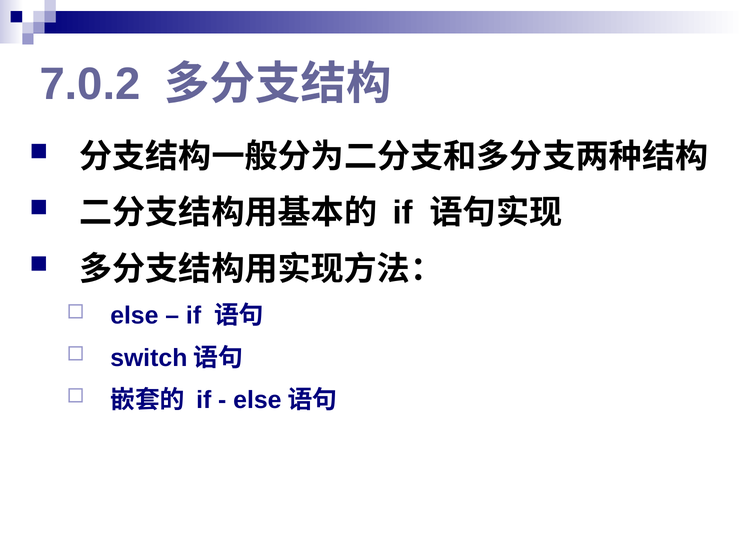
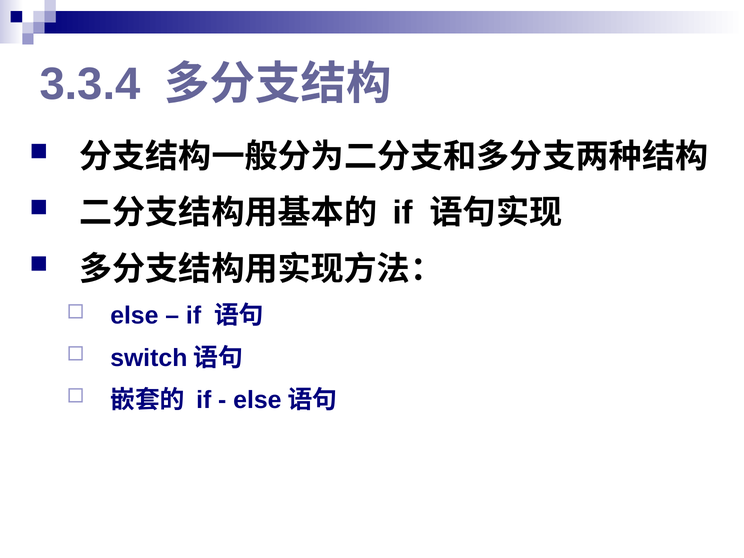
7.0.2: 7.0.2 -> 3.3.4
